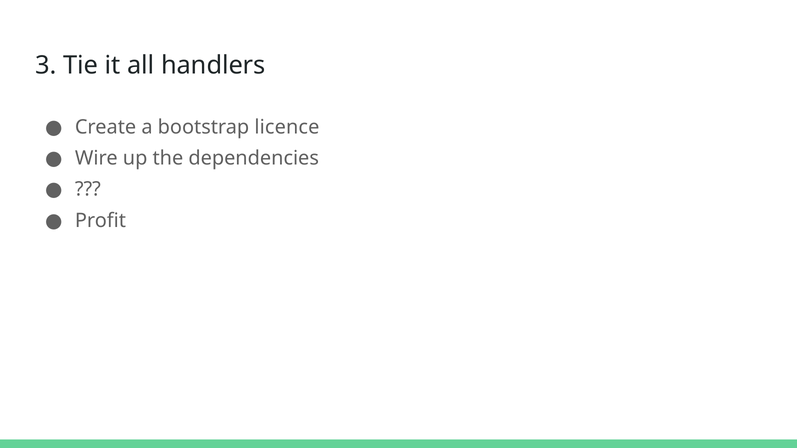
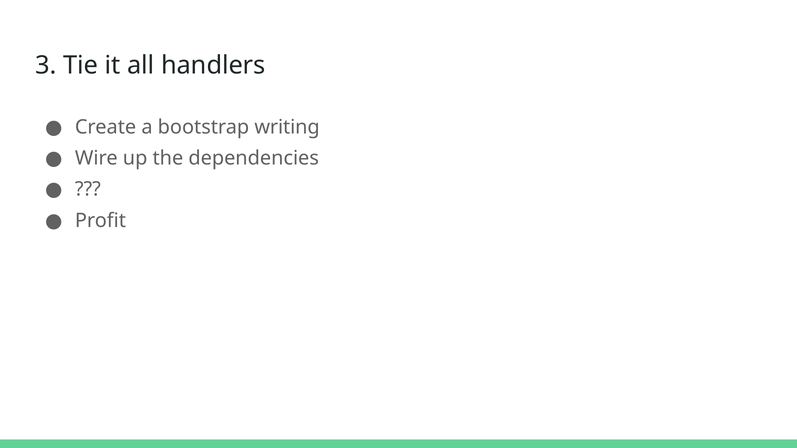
licence: licence -> writing
